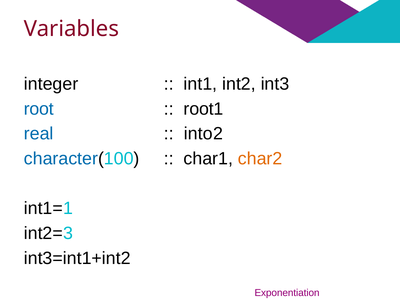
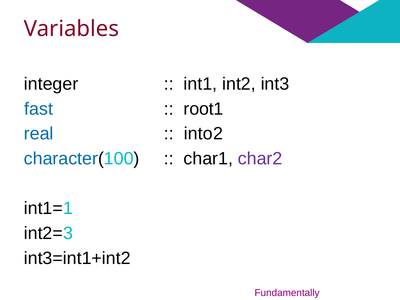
root: root -> fast
char2 colour: orange -> purple
Exponentiation: Exponentiation -> Fundamentally
